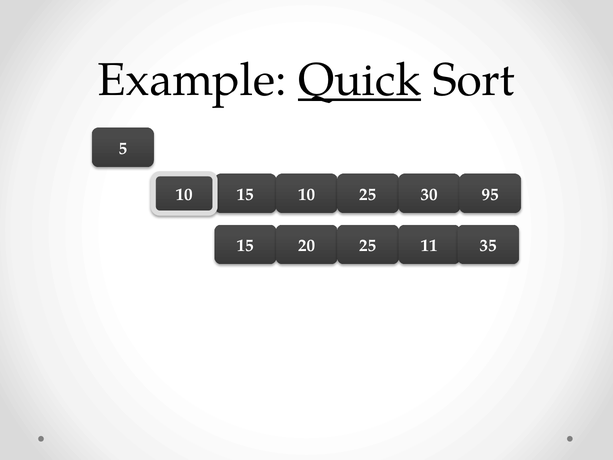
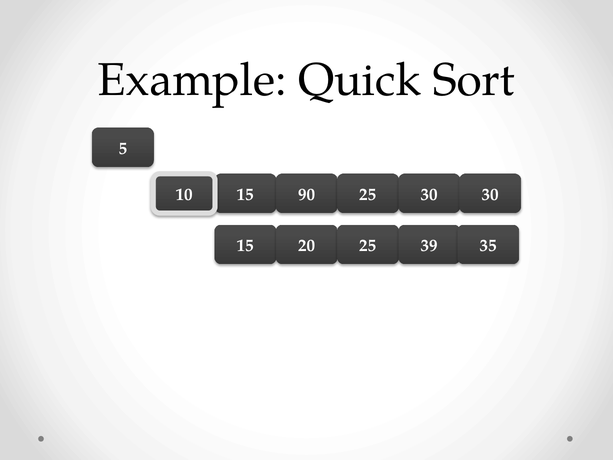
Quick underline: present -> none
15 10: 10 -> 90
30 95: 95 -> 30
11: 11 -> 39
